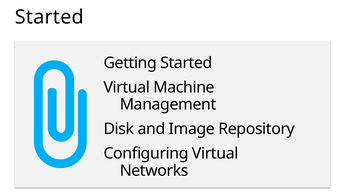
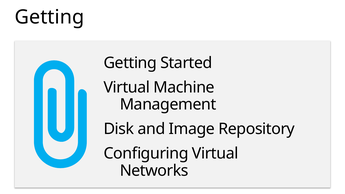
Started at (49, 17): Started -> Getting
